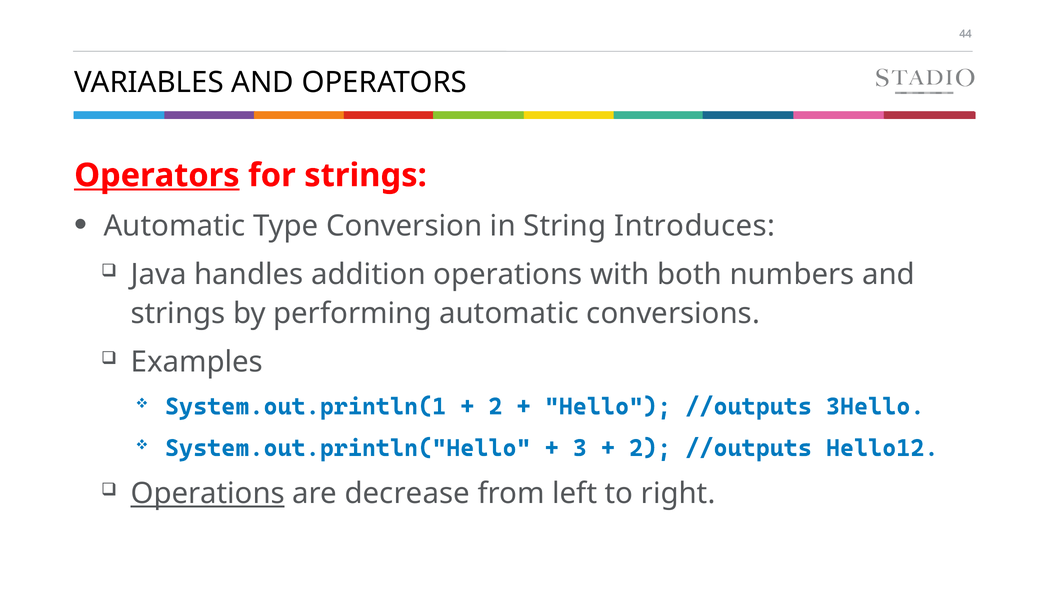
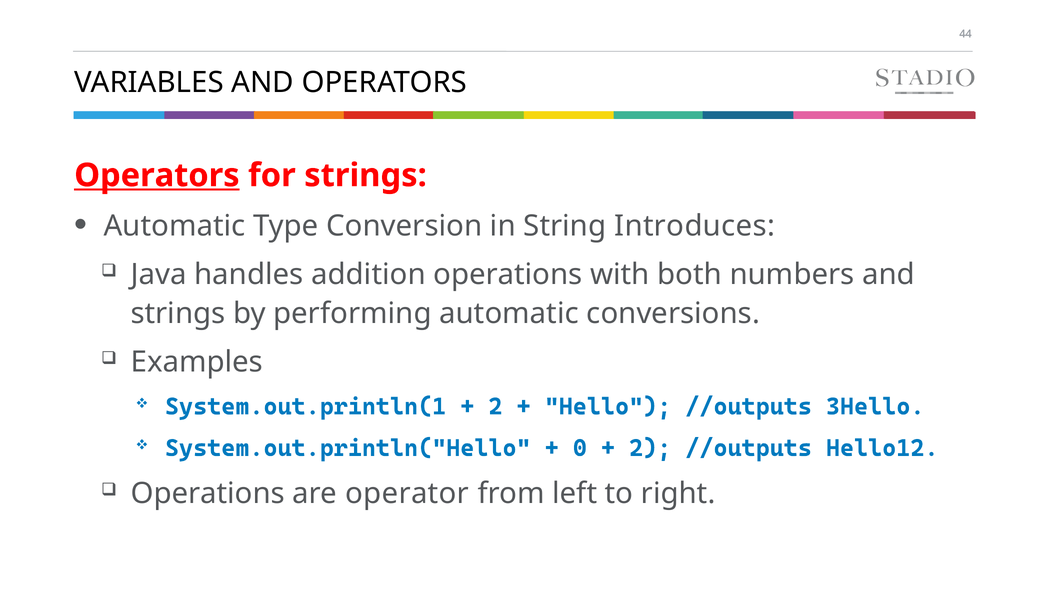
3: 3 -> 0
Operations at (208, 494) underline: present -> none
decrease: decrease -> operator
